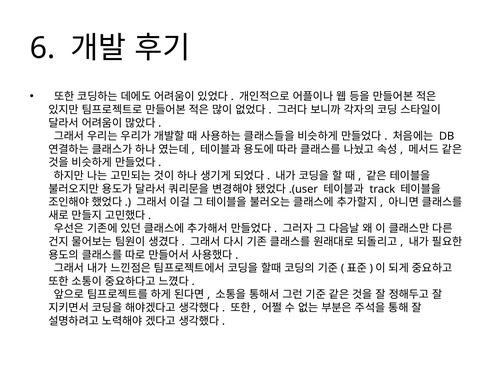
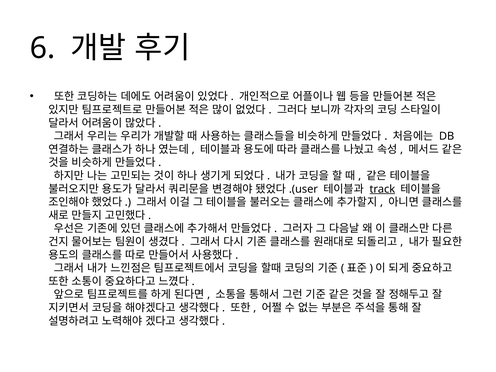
track underline: none -> present
